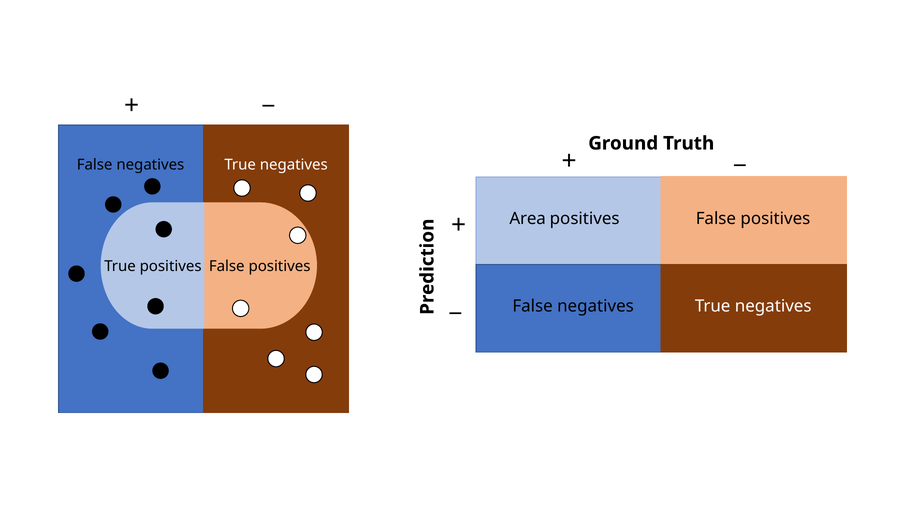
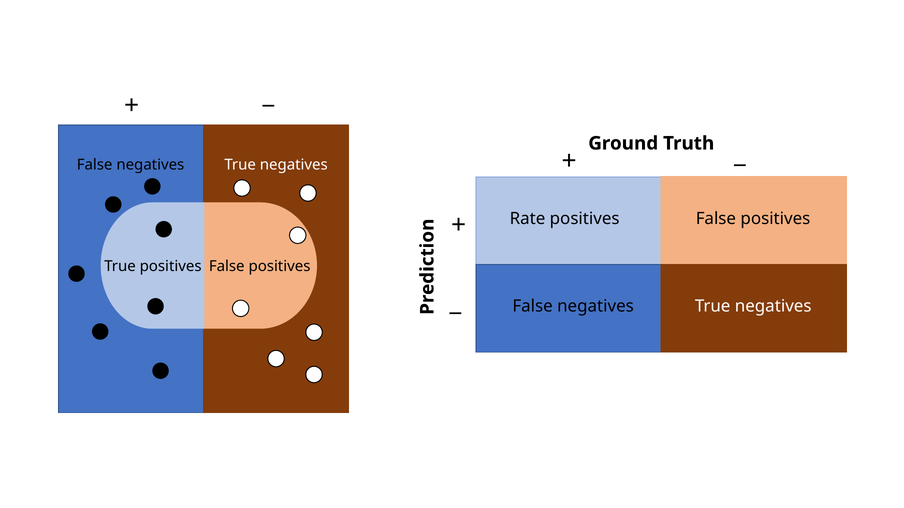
Area: Area -> Rate
